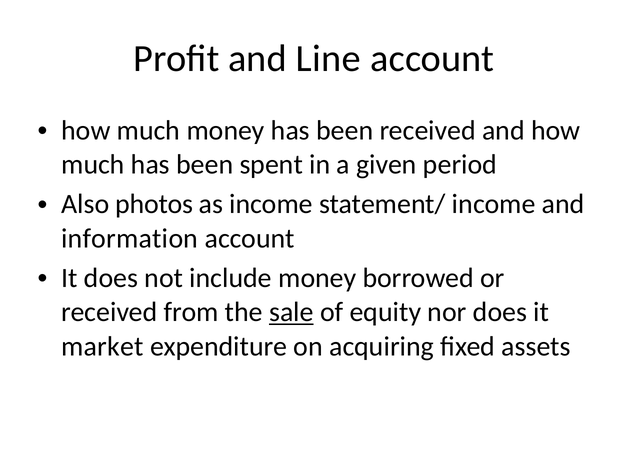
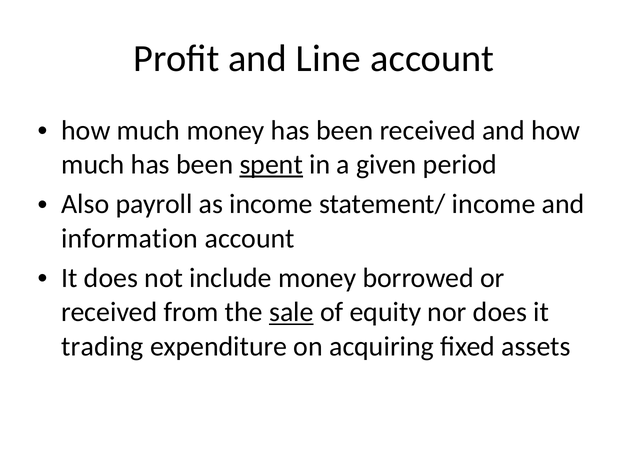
spent underline: none -> present
photos: photos -> payroll
market: market -> trading
